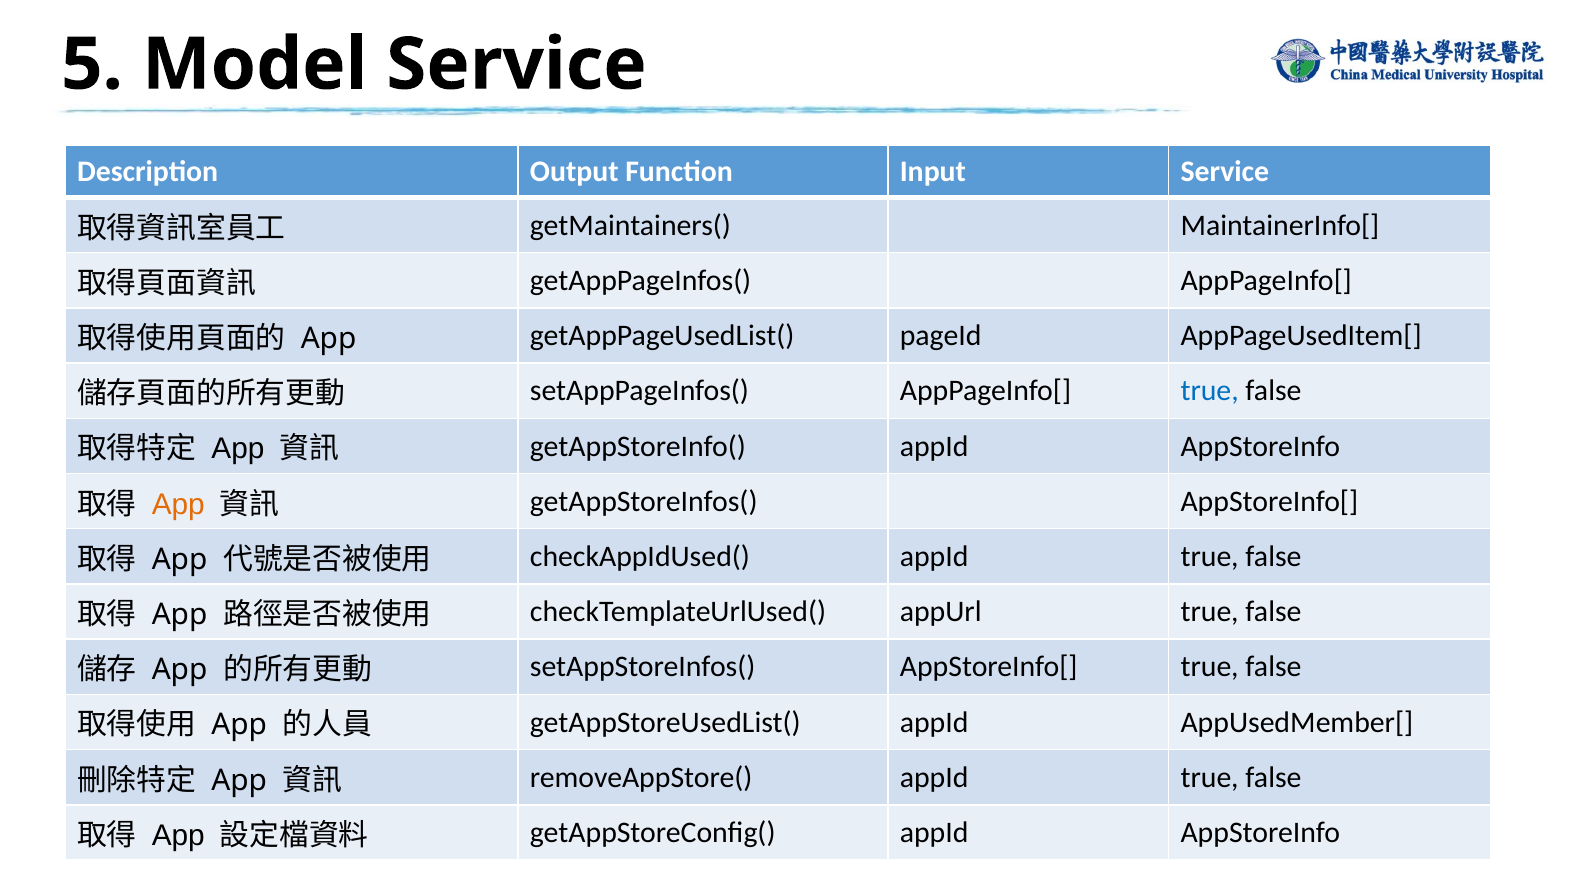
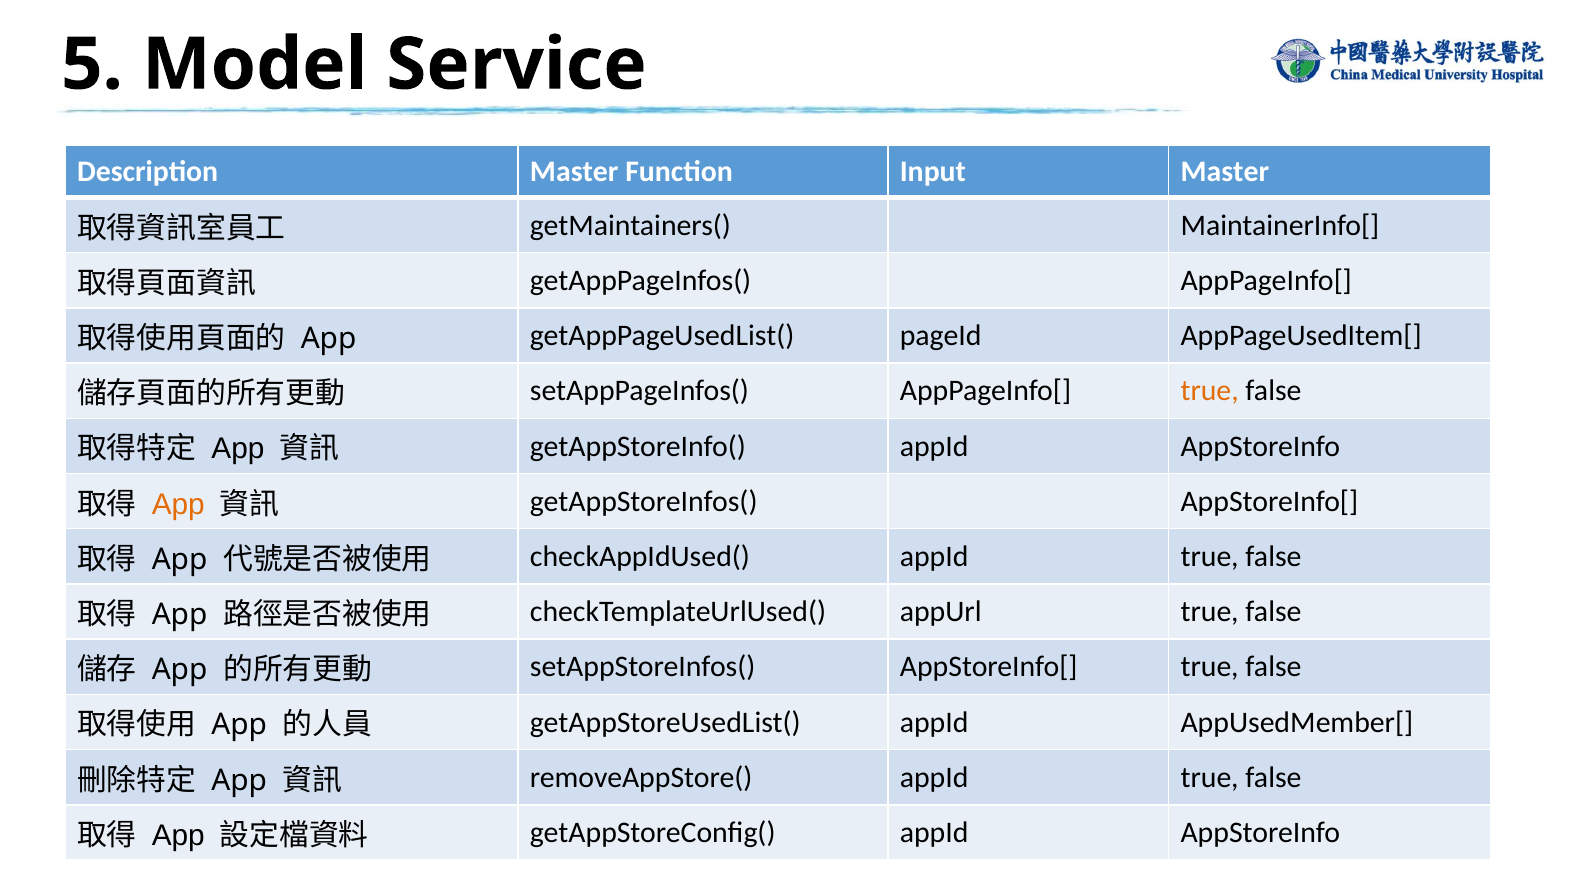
Description Output: Output -> Master
Input Service: Service -> Master
true at (1210, 391) colour: blue -> orange
